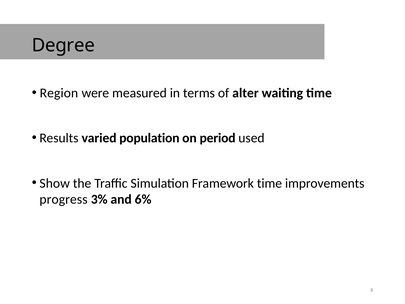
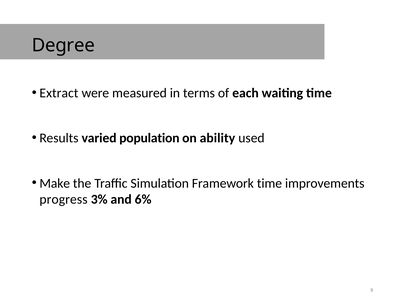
Region: Region -> Extract
alter: alter -> each
period: period -> ability
Show: Show -> Make
